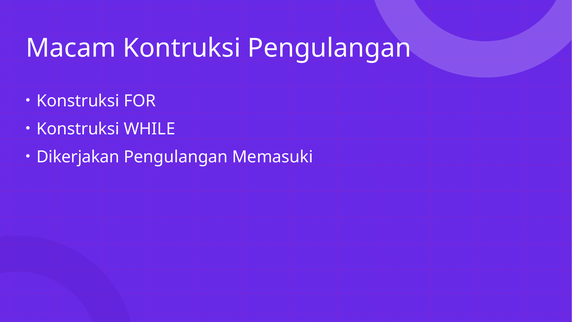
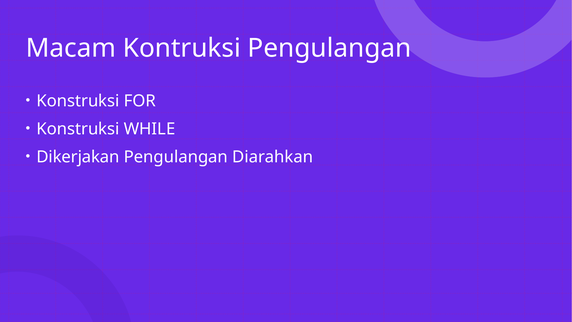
Memasuki: Memasuki -> Diarahkan
